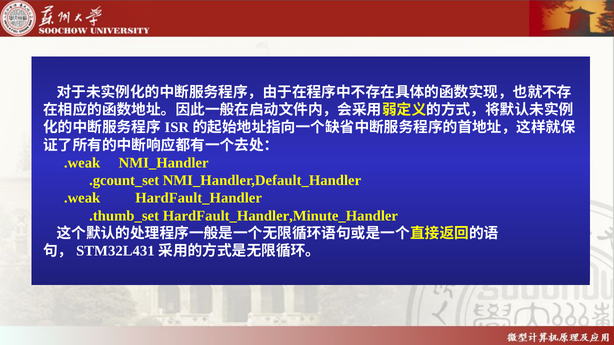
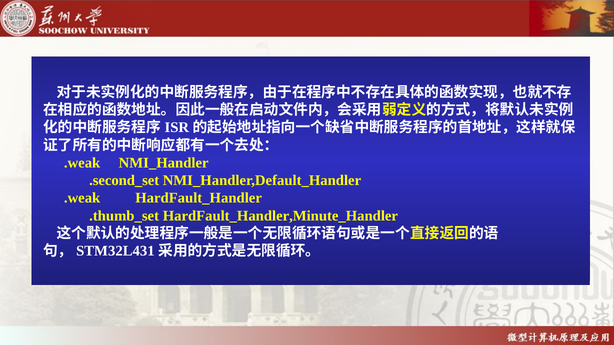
.gcount_set: .gcount_set -> .second_set
